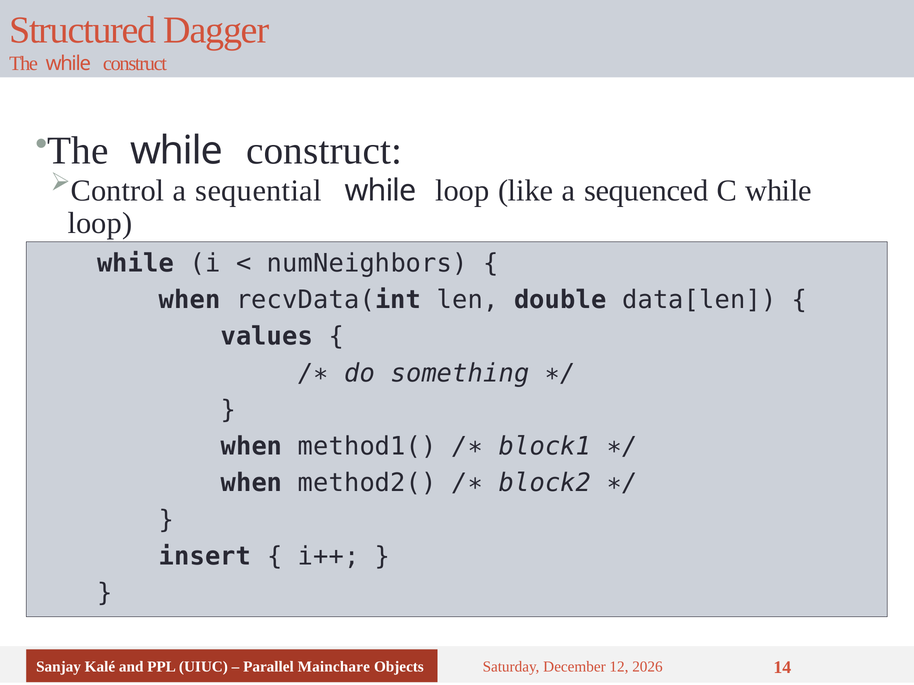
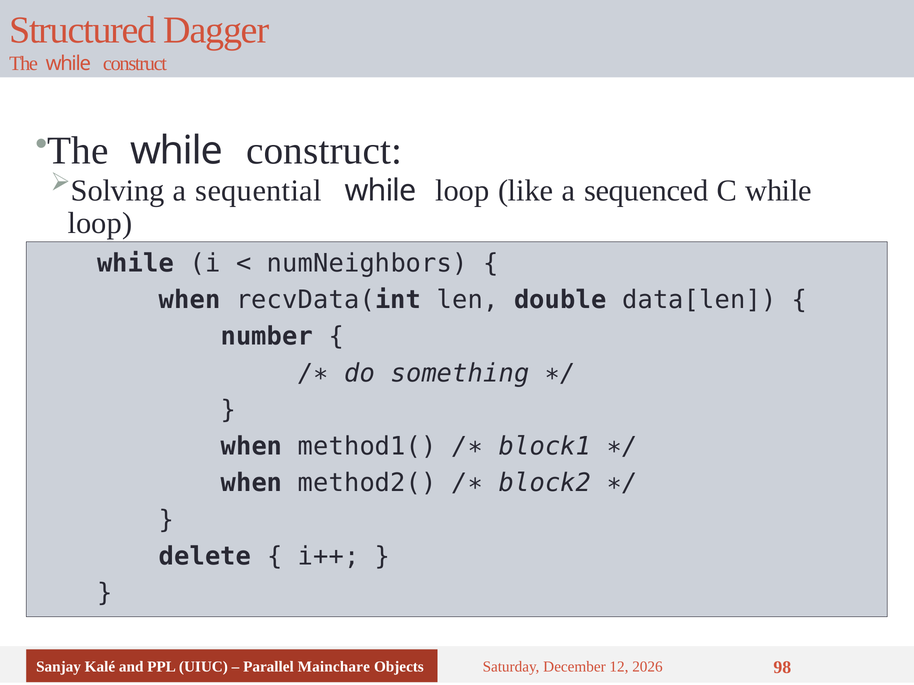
Control: Control -> Solving
values: values -> number
insert: insert -> delete
14: 14 -> 98
